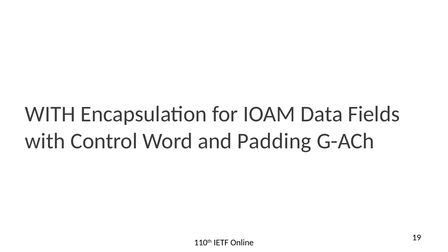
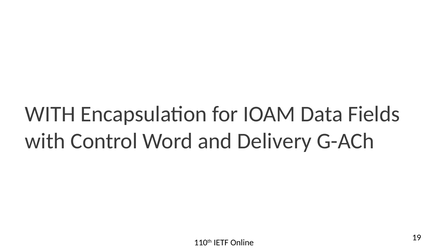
Padding: Padding -> Delivery
